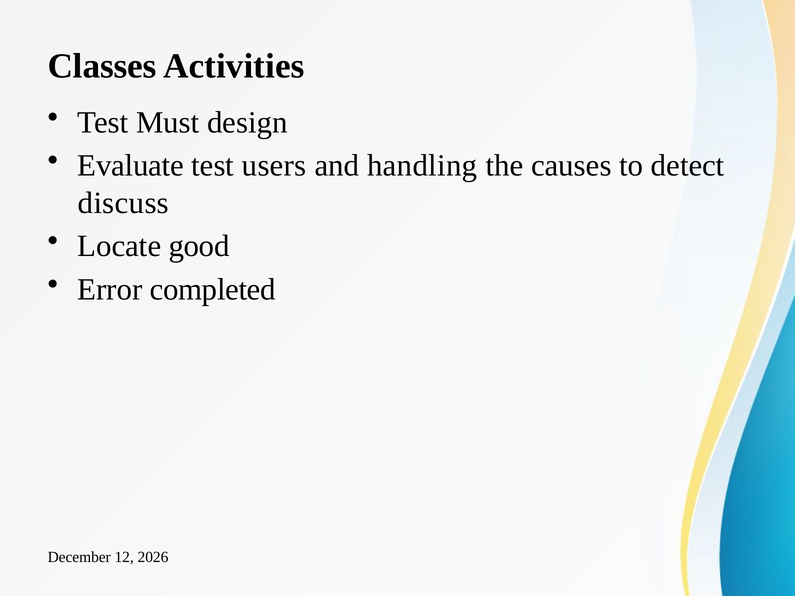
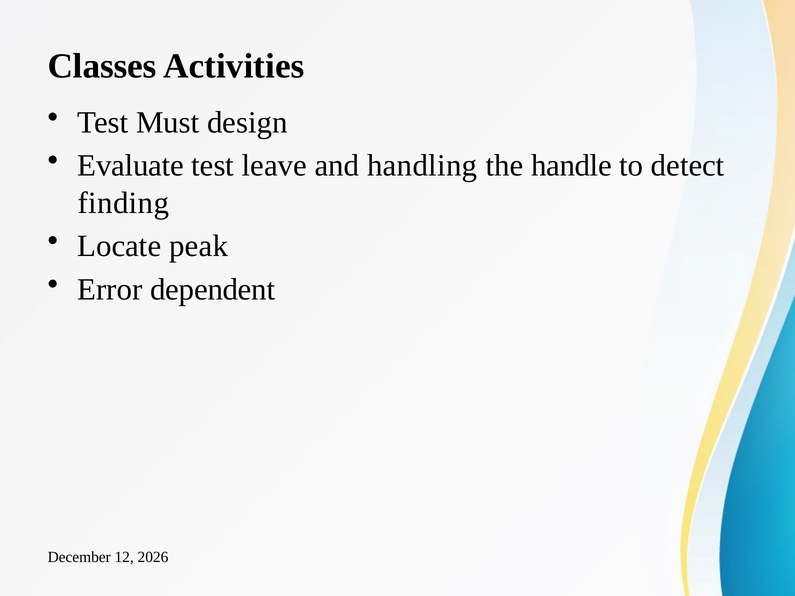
users: users -> leave
causes: causes -> handle
discuss: discuss -> finding
good: good -> peak
completed: completed -> dependent
